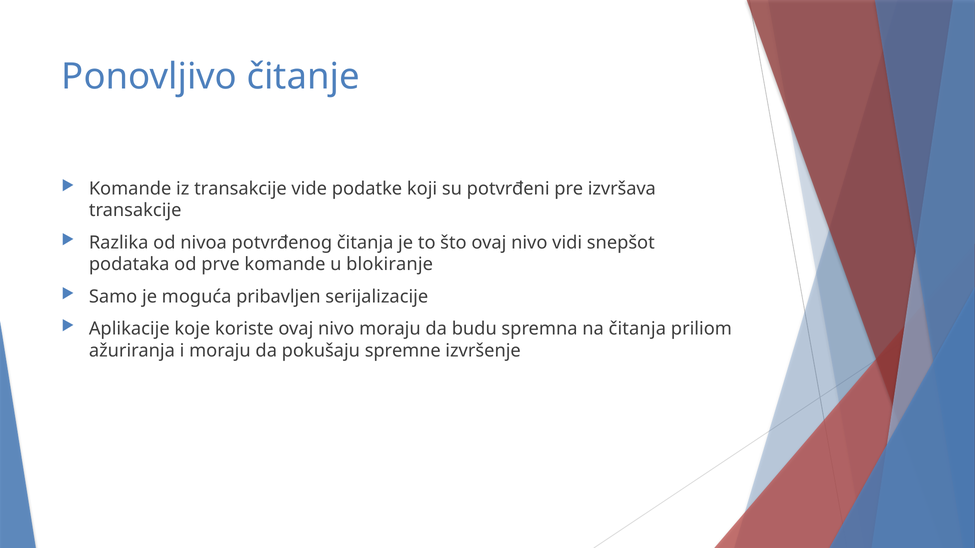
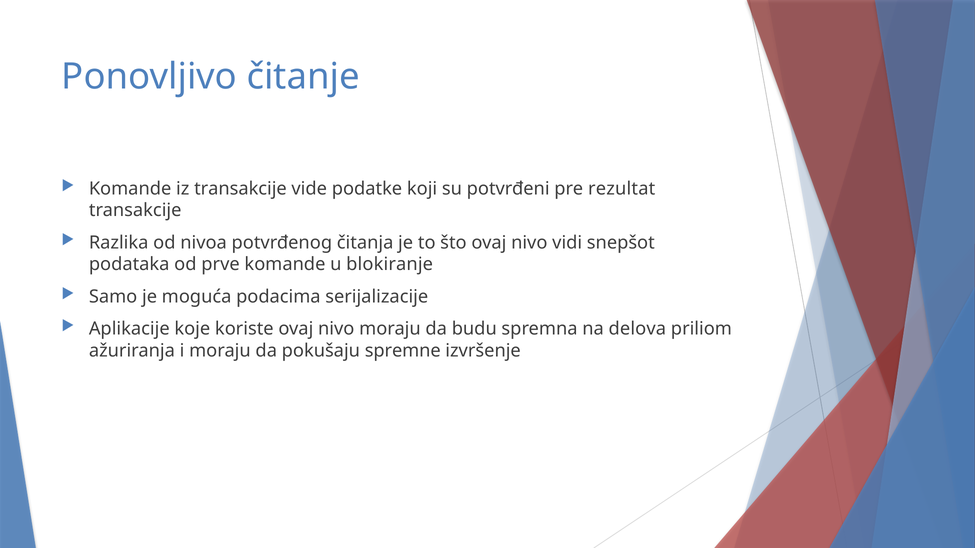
izvršava: izvršava -> rezultat
pribavljen: pribavljen -> podacima
na čitanja: čitanja -> delova
